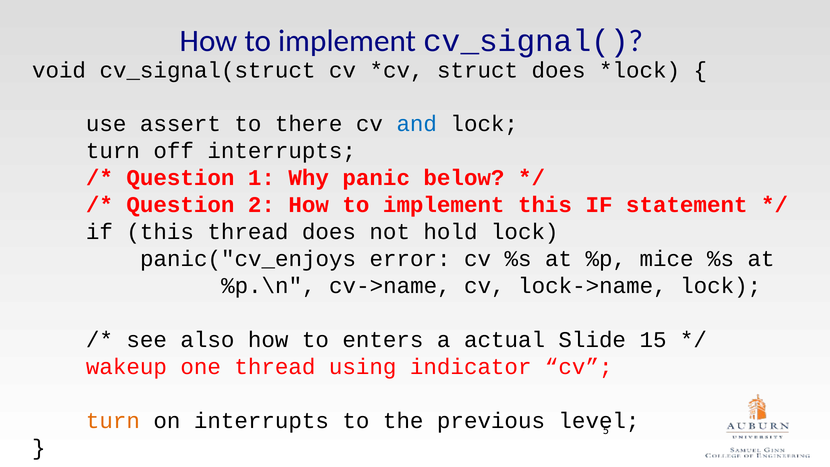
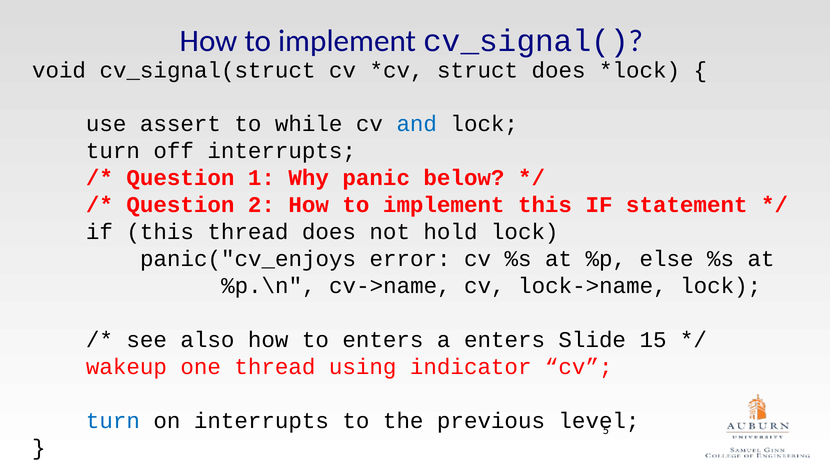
there: there -> while
mice: mice -> else
a actual: actual -> enters
turn at (113, 421) colour: orange -> blue
